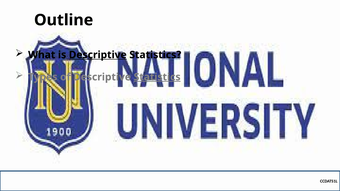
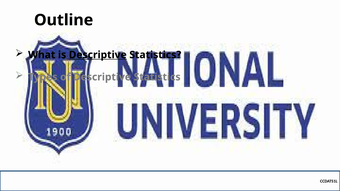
Statistics at (157, 77) underline: present -> none
